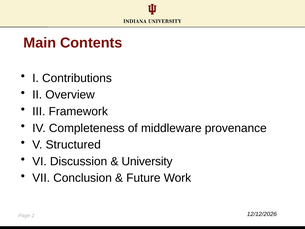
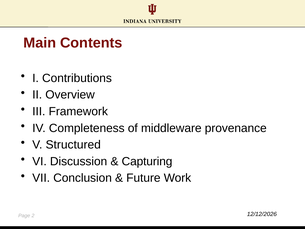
University: University -> Capturing
